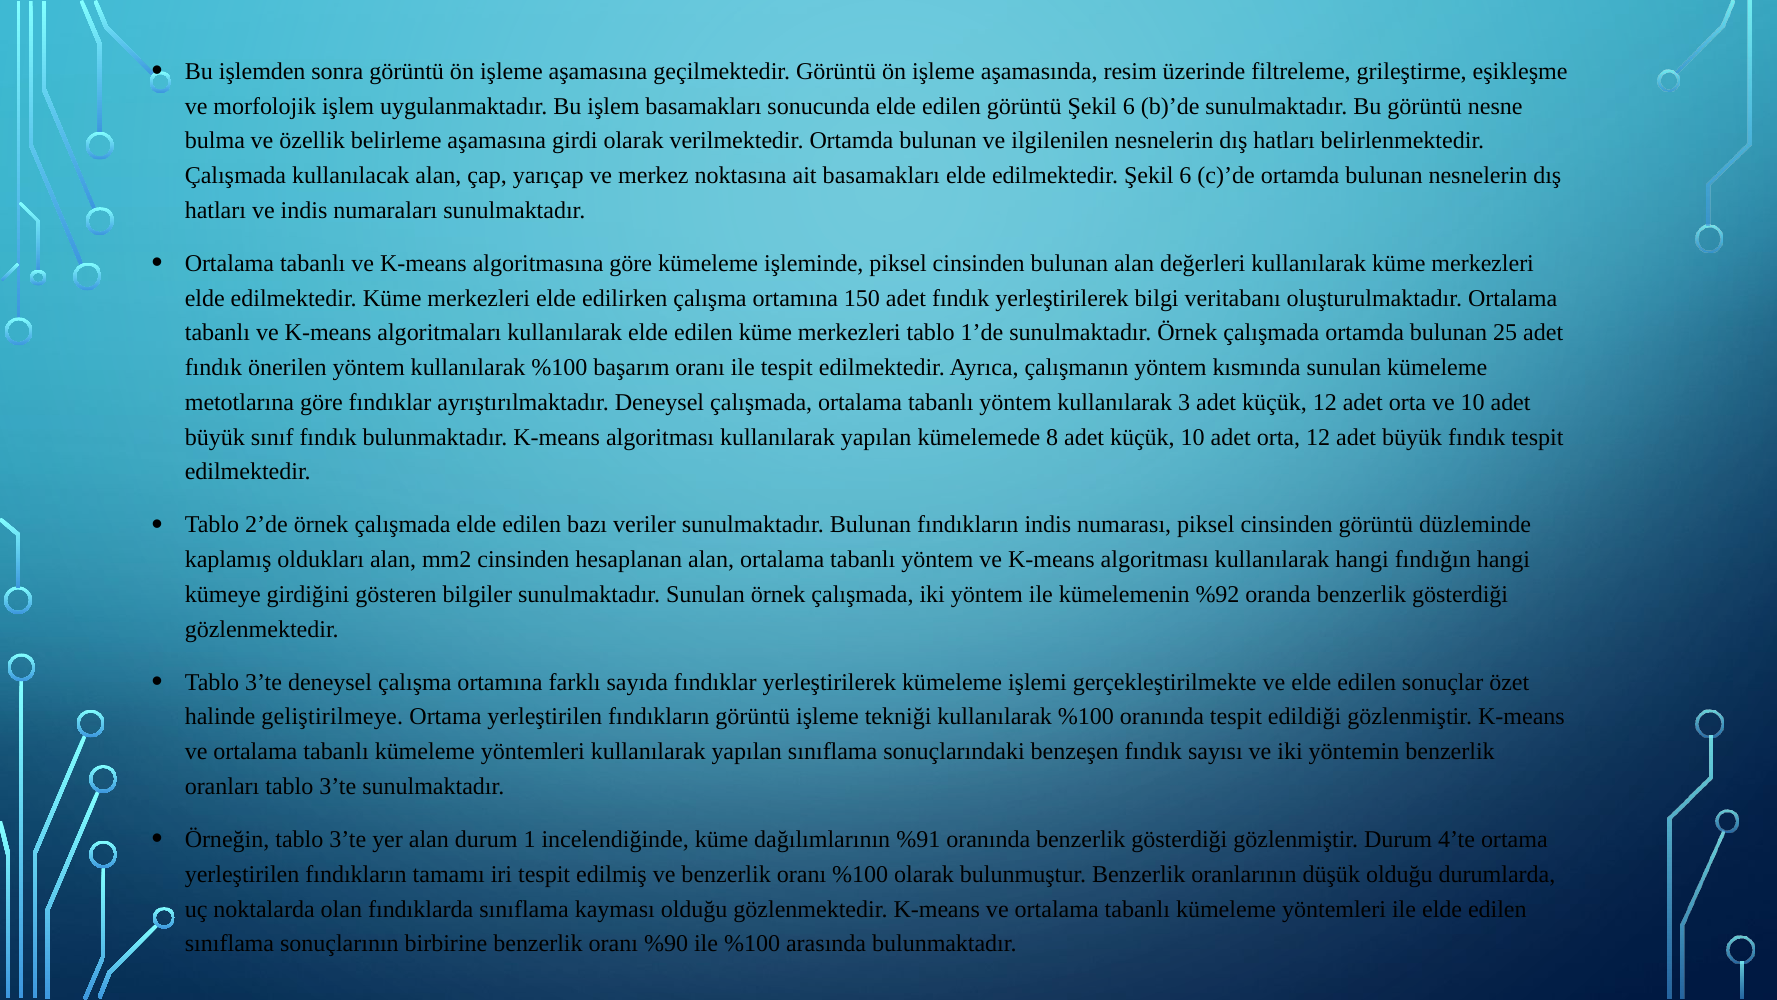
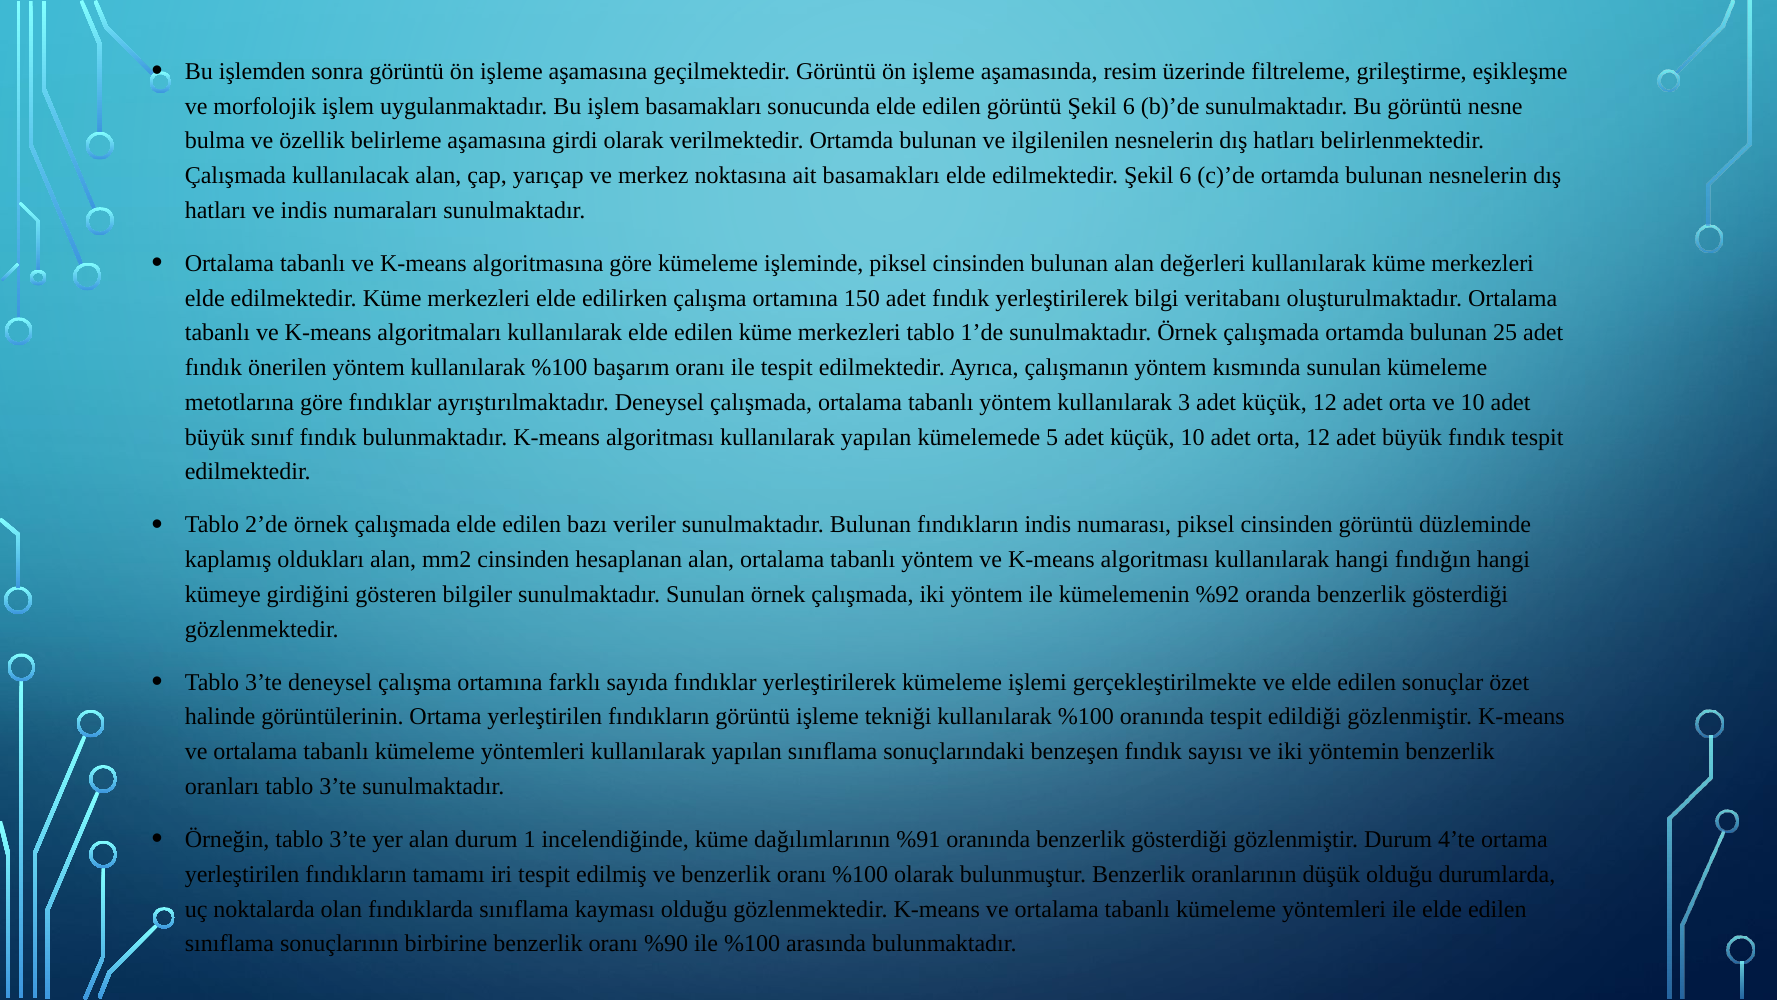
8: 8 -> 5
geliştirilmeye: geliştirilmeye -> görüntülerinin
